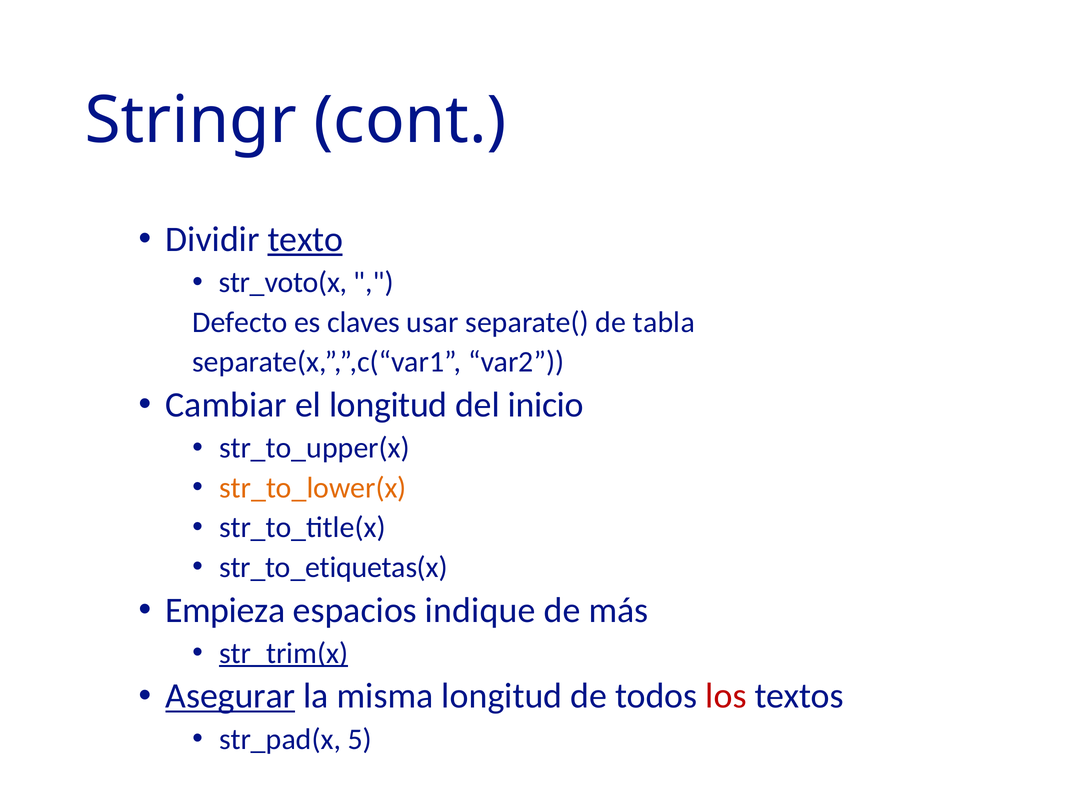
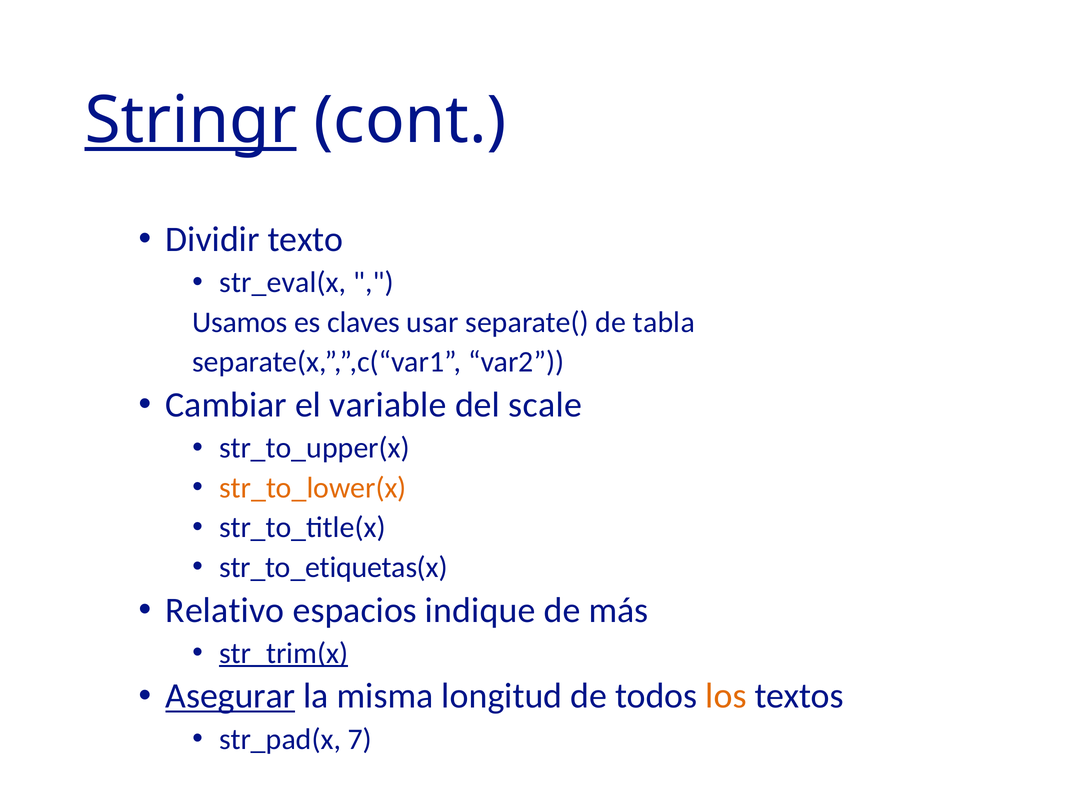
Stringr underline: none -> present
texto underline: present -> none
str_voto(x: str_voto(x -> str_eval(x
Defecto: Defecto -> Usamos
el longitud: longitud -> variable
inicio: inicio -> scale
Empieza: Empieza -> Relativo
los colour: red -> orange
5: 5 -> 7
